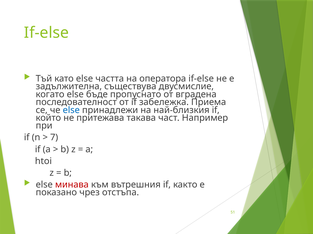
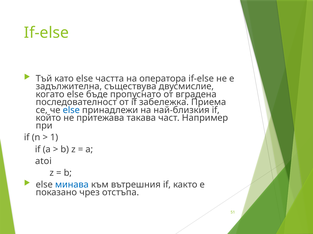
7: 7 -> 1
htoi: htoi -> atoi
минава colour: red -> blue
